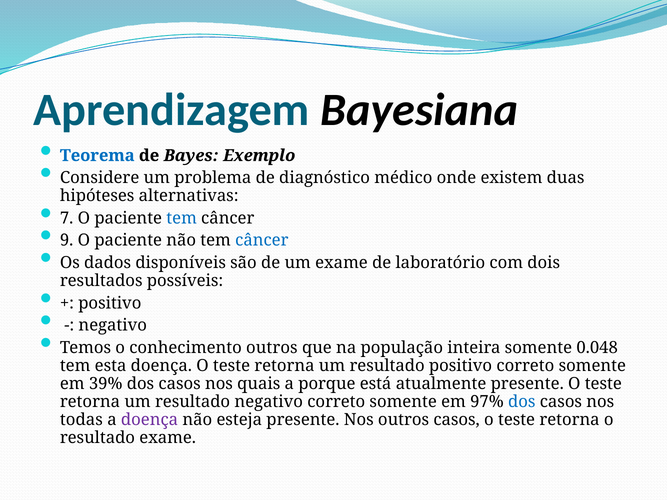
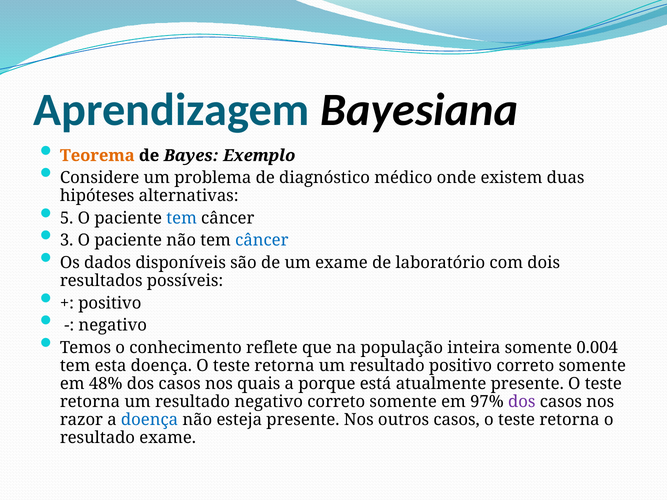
Teorema colour: blue -> orange
7: 7 -> 5
9: 9 -> 3
conhecimento outros: outros -> reflete
0.048: 0.048 -> 0.004
39%: 39% -> 48%
dos at (522, 402) colour: blue -> purple
todas: todas -> razor
doença at (150, 420) colour: purple -> blue
